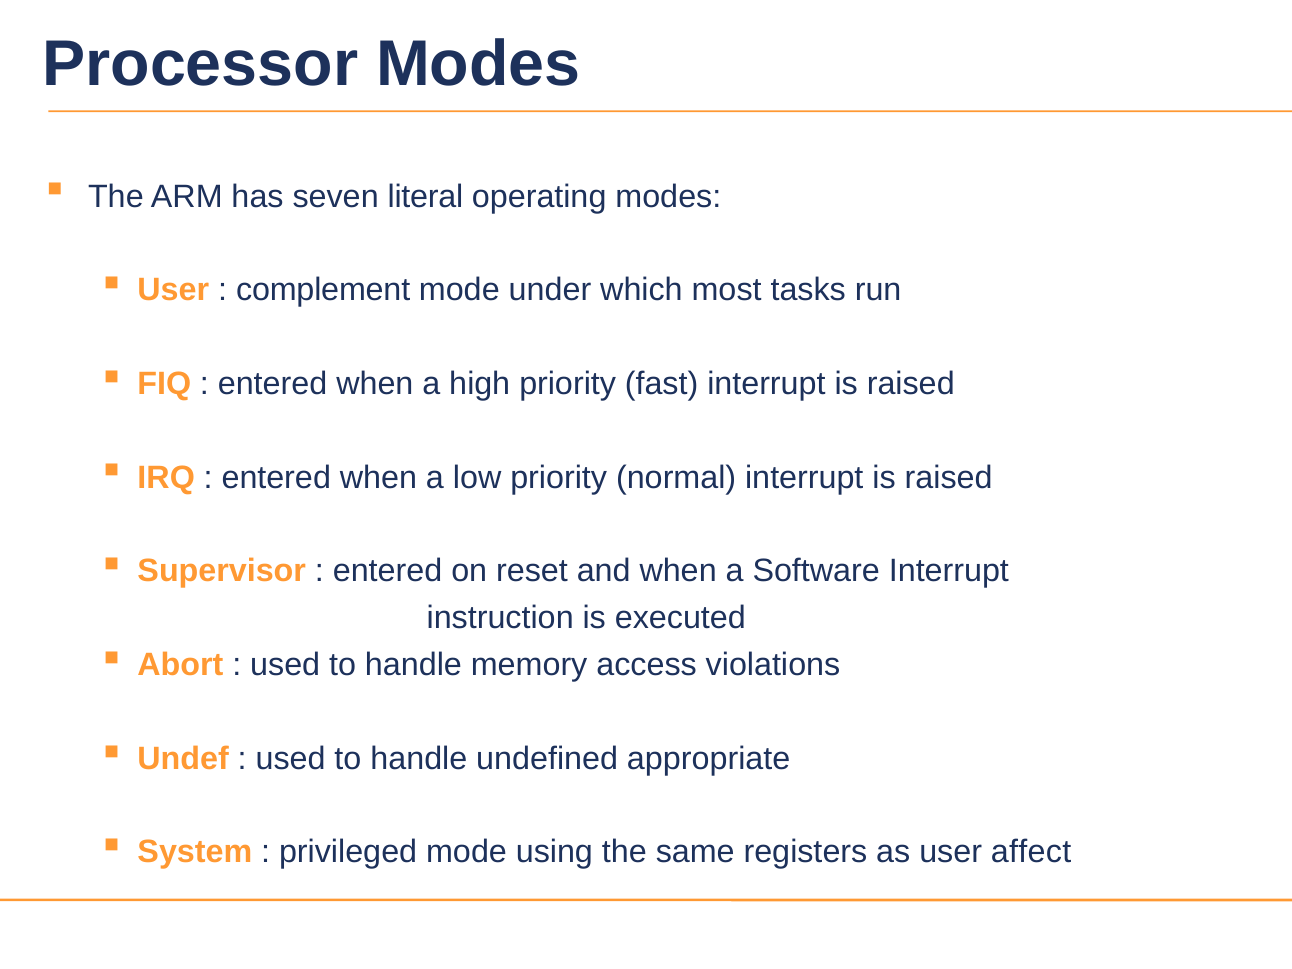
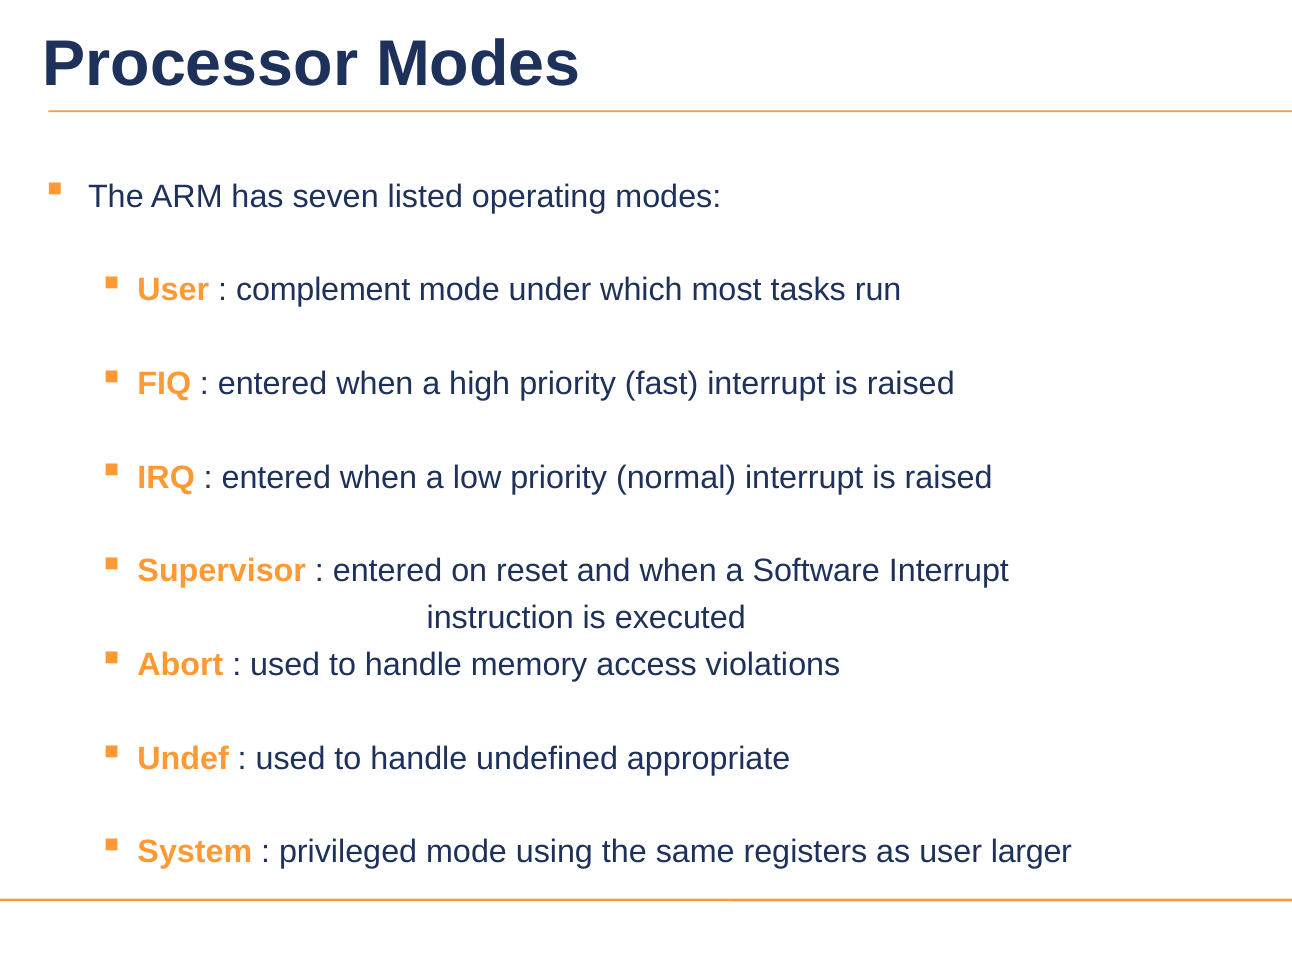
literal: literal -> listed
affect: affect -> larger
